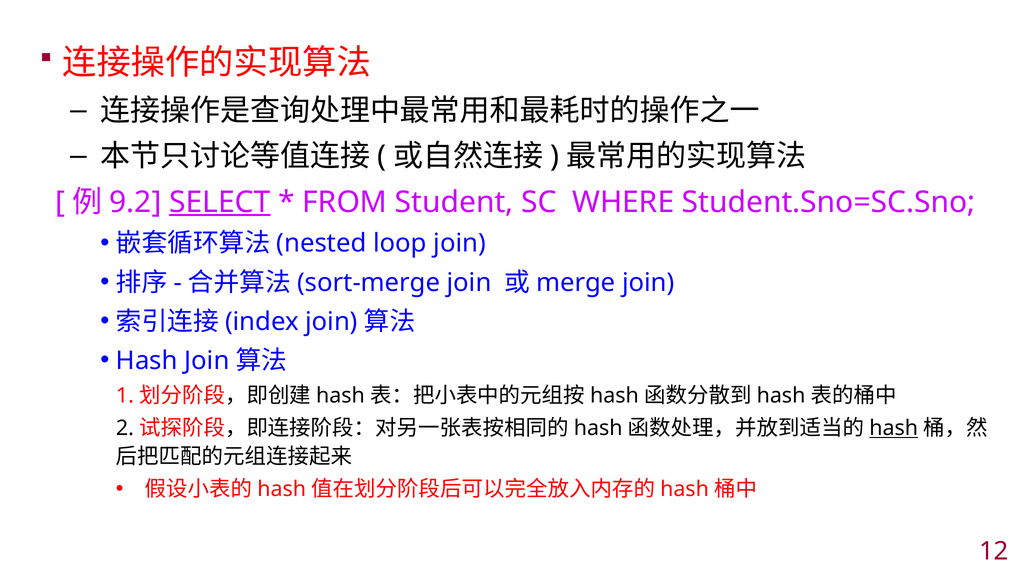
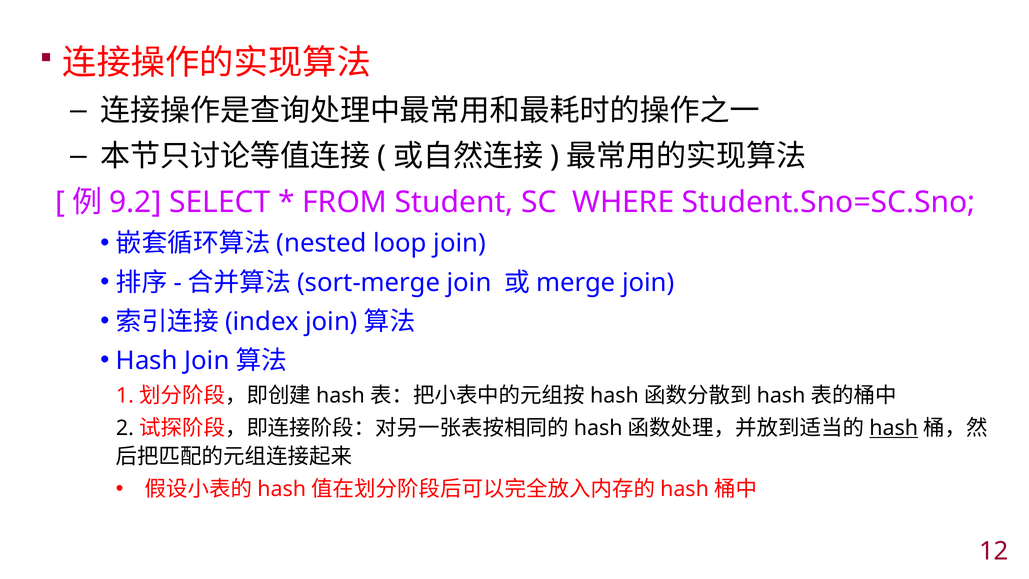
SELECT underline: present -> none
